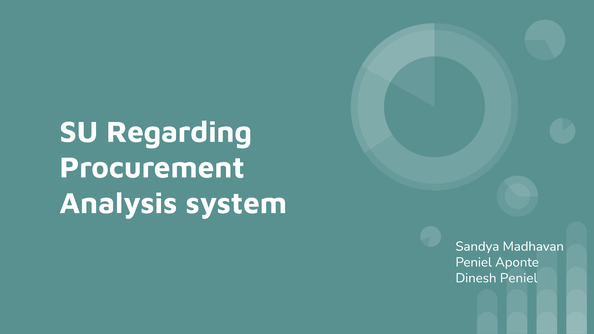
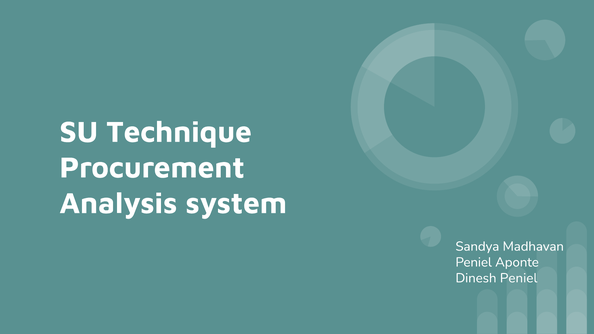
Regarding: Regarding -> Technique
